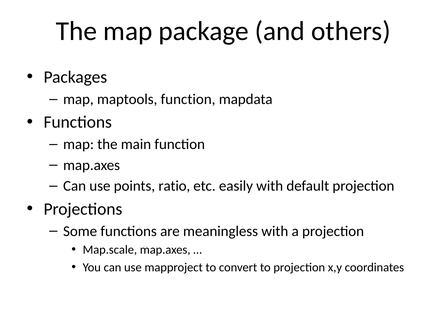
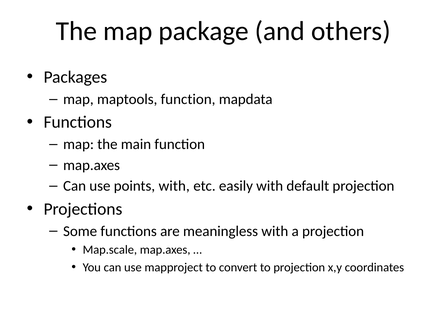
points ratio: ratio -> with
